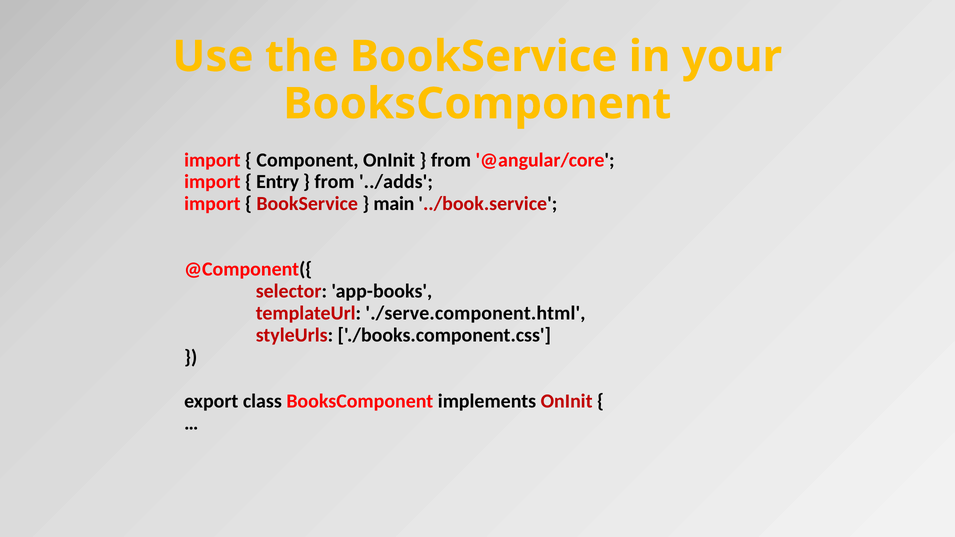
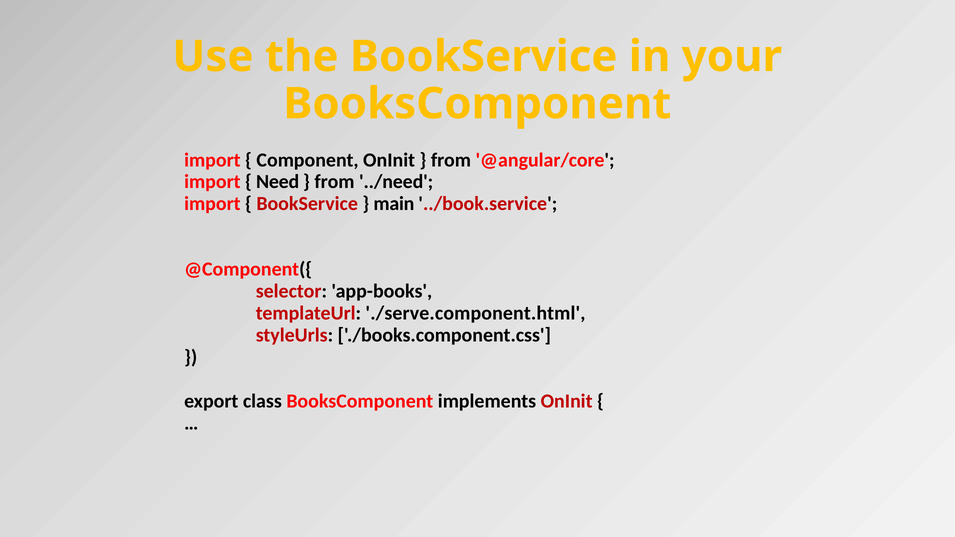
Entry: Entry -> Need
../adds: ../adds -> ../need
